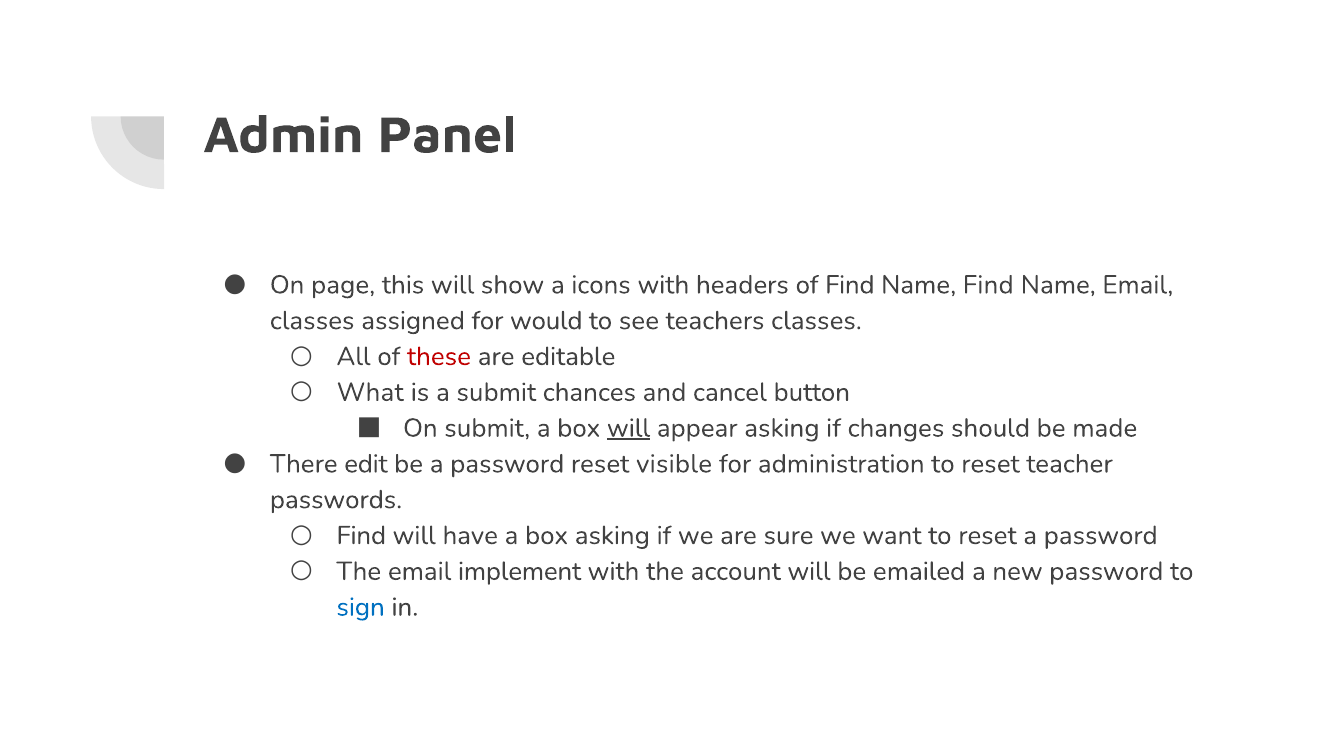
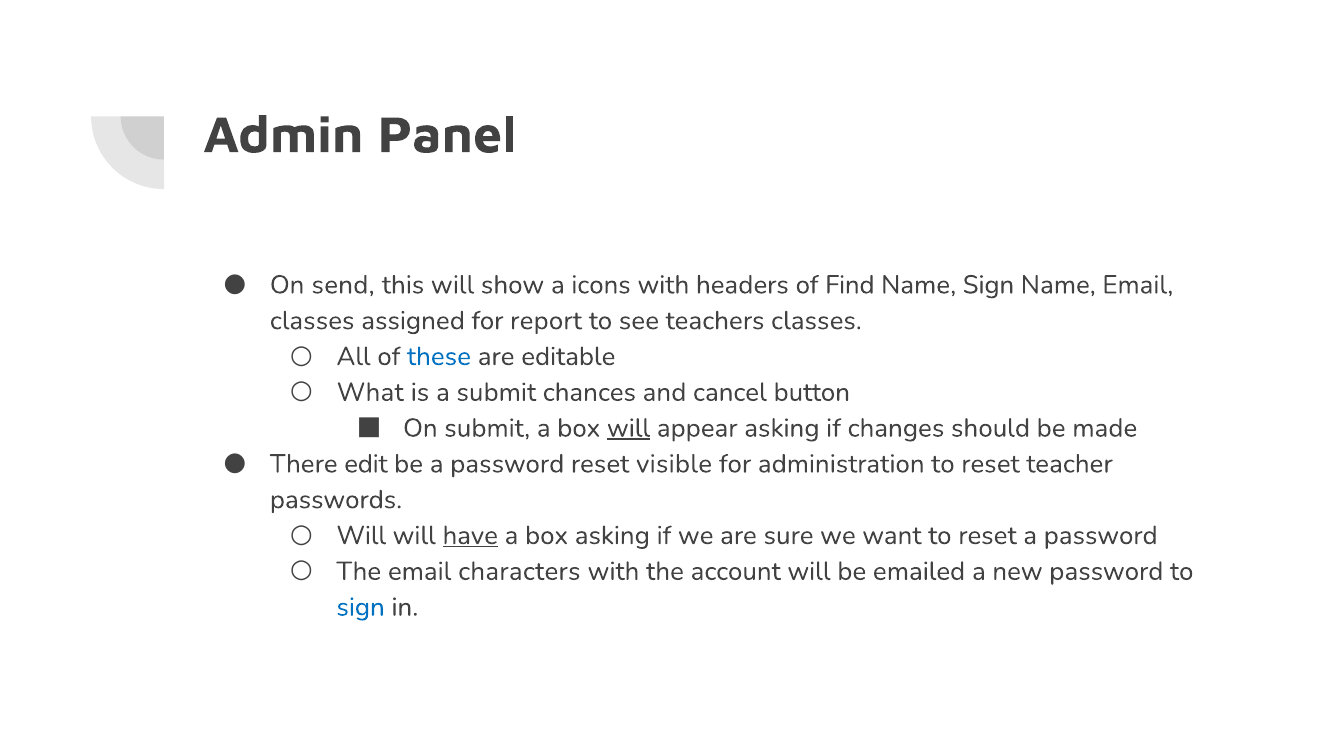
page: page -> send
Name Find: Find -> Sign
would: would -> report
these colour: red -> blue
Find at (361, 536): Find -> Will
have underline: none -> present
implement: implement -> characters
